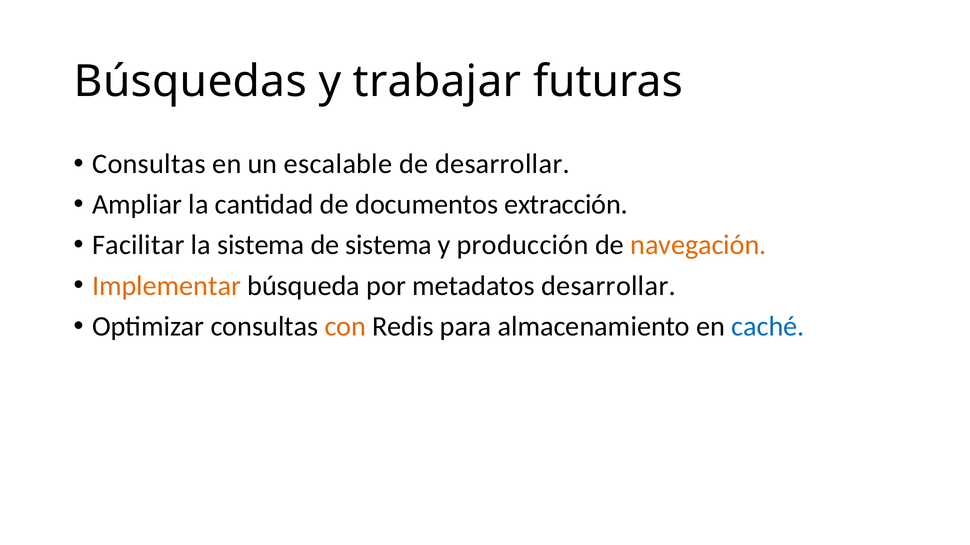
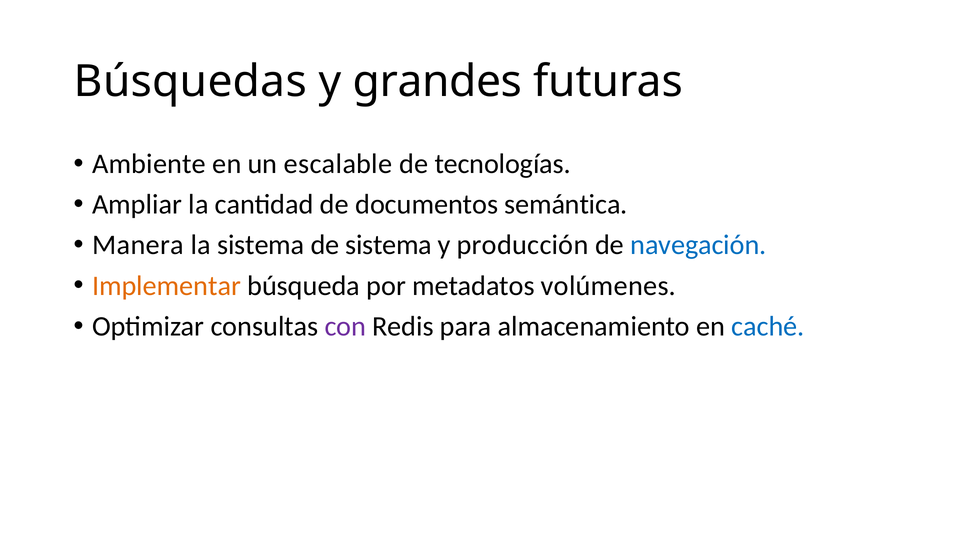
trabajar: trabajar -> grandes
Consultas at (149, 164): Consultas -> Ambiente
de desarrollar: desarrollar -> tecnologías
extracción: extracción -> semántica
Facilitar: Facilitar -> Manera
navegación colour: orange -> blue
metadatos desarrollar: desarrollar -> volúmenes
con colour: orange -> purple
